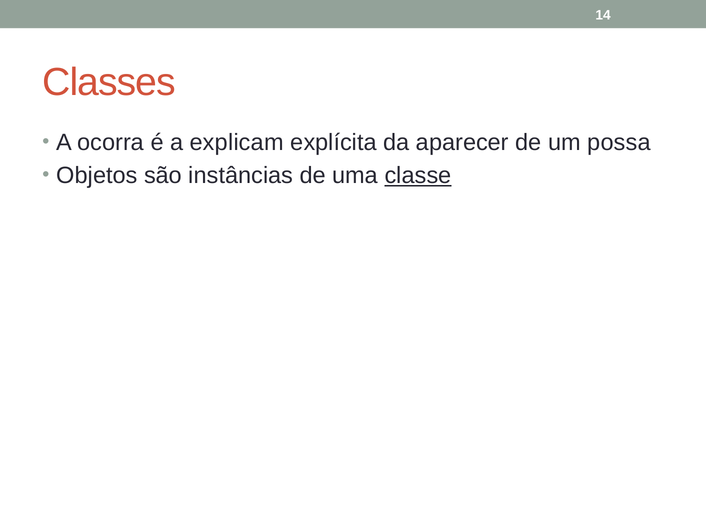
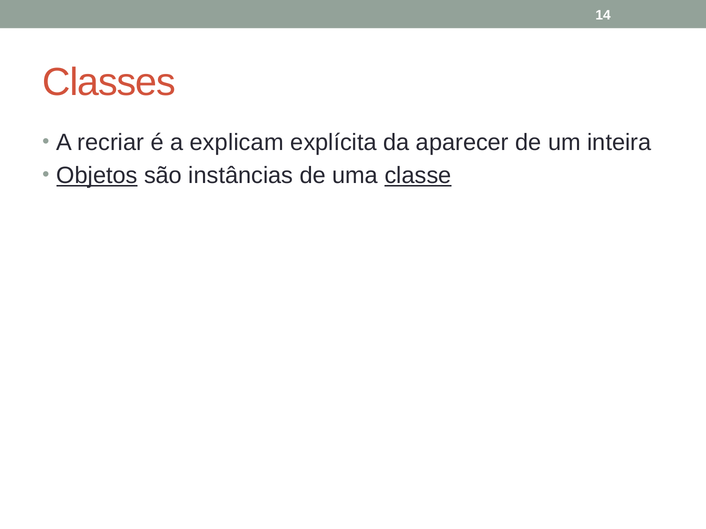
ocorra: ocorra -> recriar
possa: possa -> inteira
Objetos underline: none -> present
